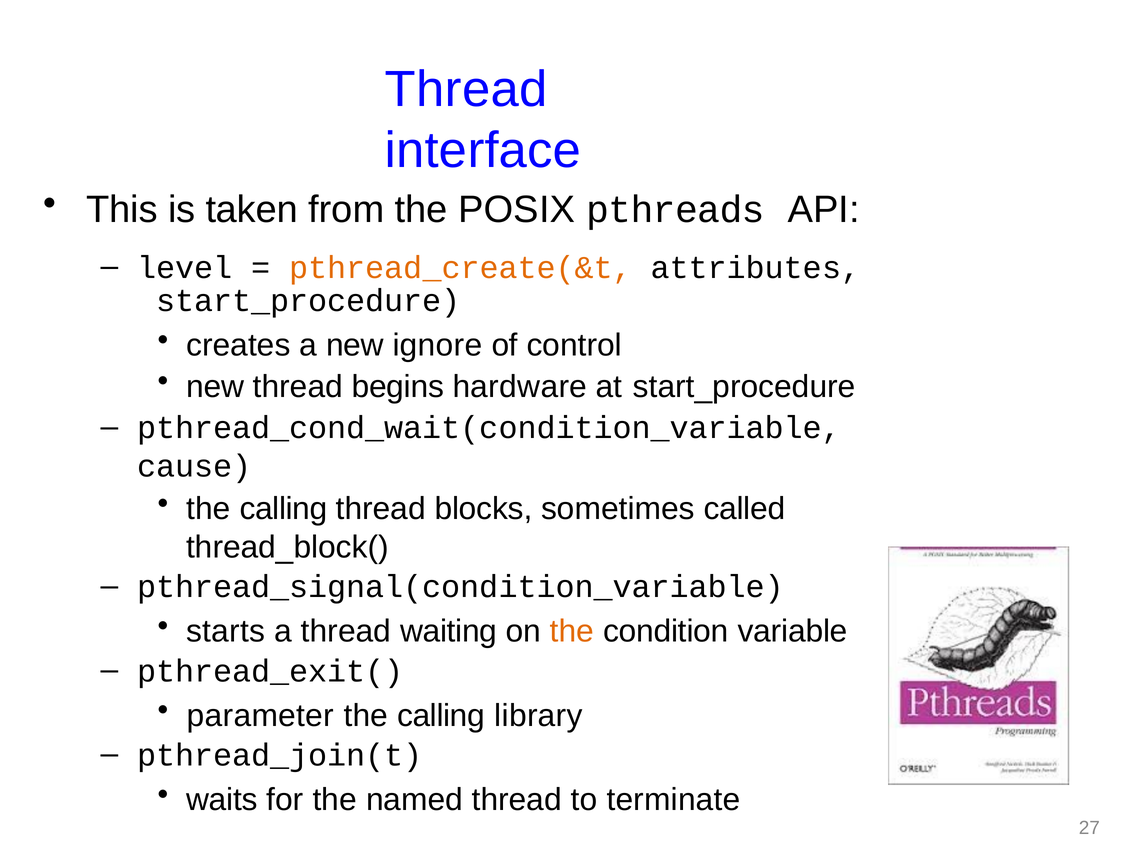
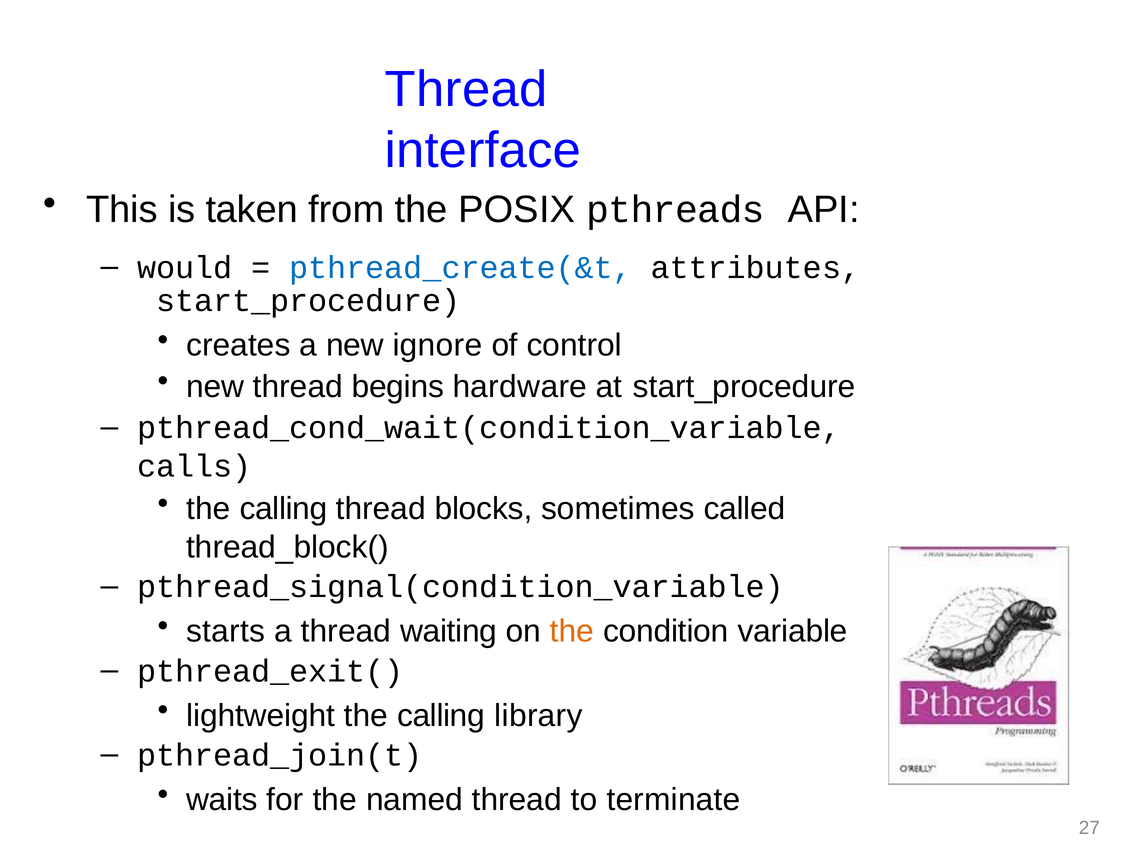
level: level -> would
pthread_create(&t colour: orange -> blue
cause: cause -> calls
parameter: parameter -> lightweight
